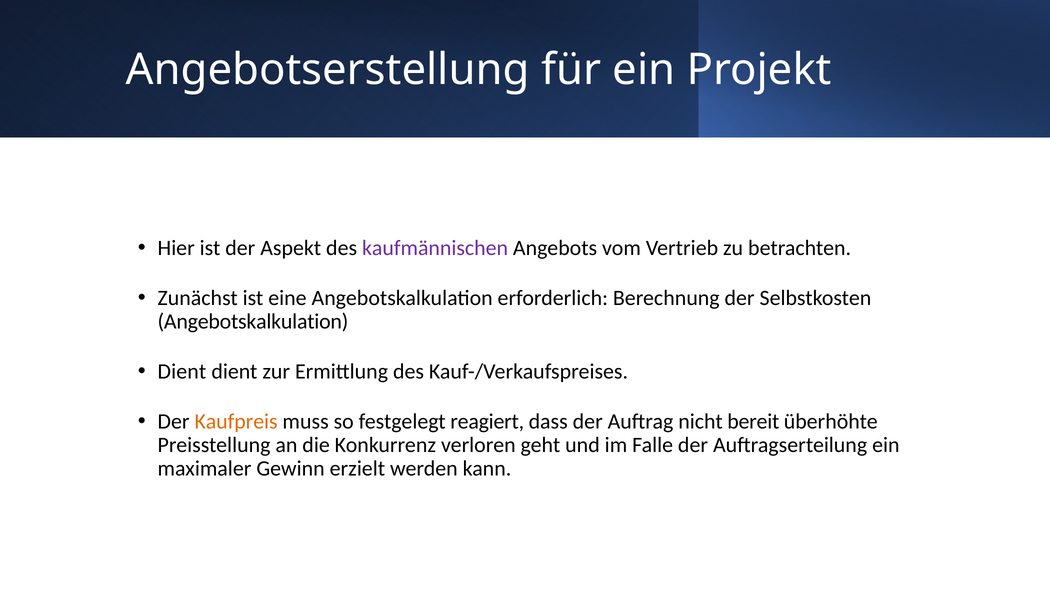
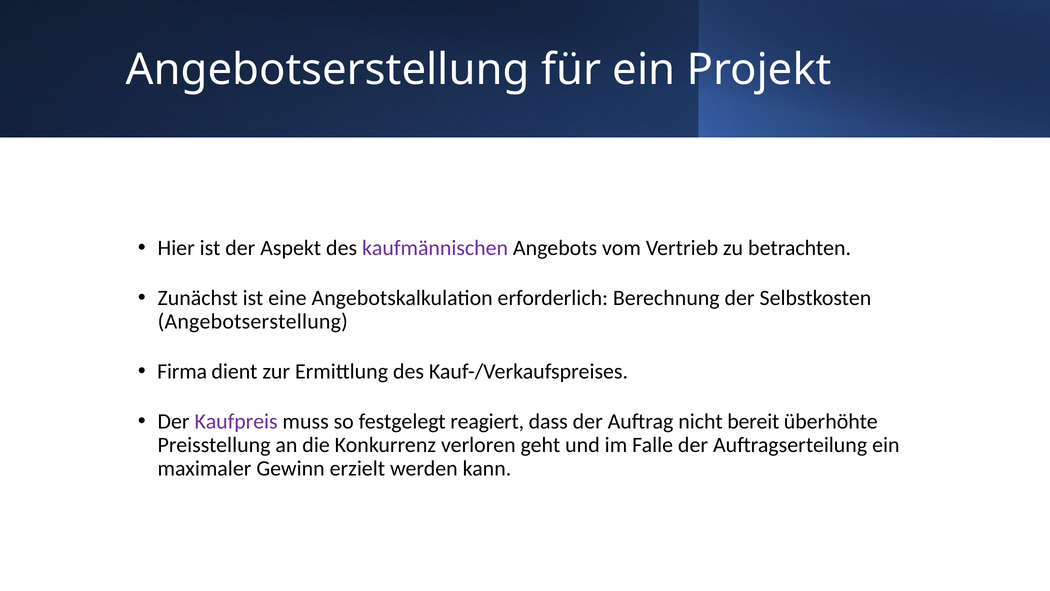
Angebotskalkulation at (253, 321): Angebotskalkulation -> Angebotserstellung
Dient at (182, 371): Dient -> Firma
Kaufpreis colour: orange -> purple
